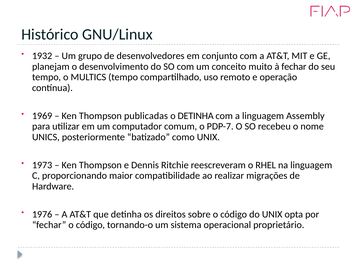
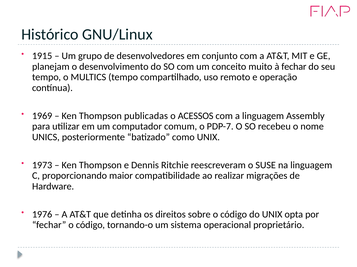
1932: 1932 -> 1915
o DETINHA: DETINHA -> ACESSOS
RHEL: RHEL -> SUSE
